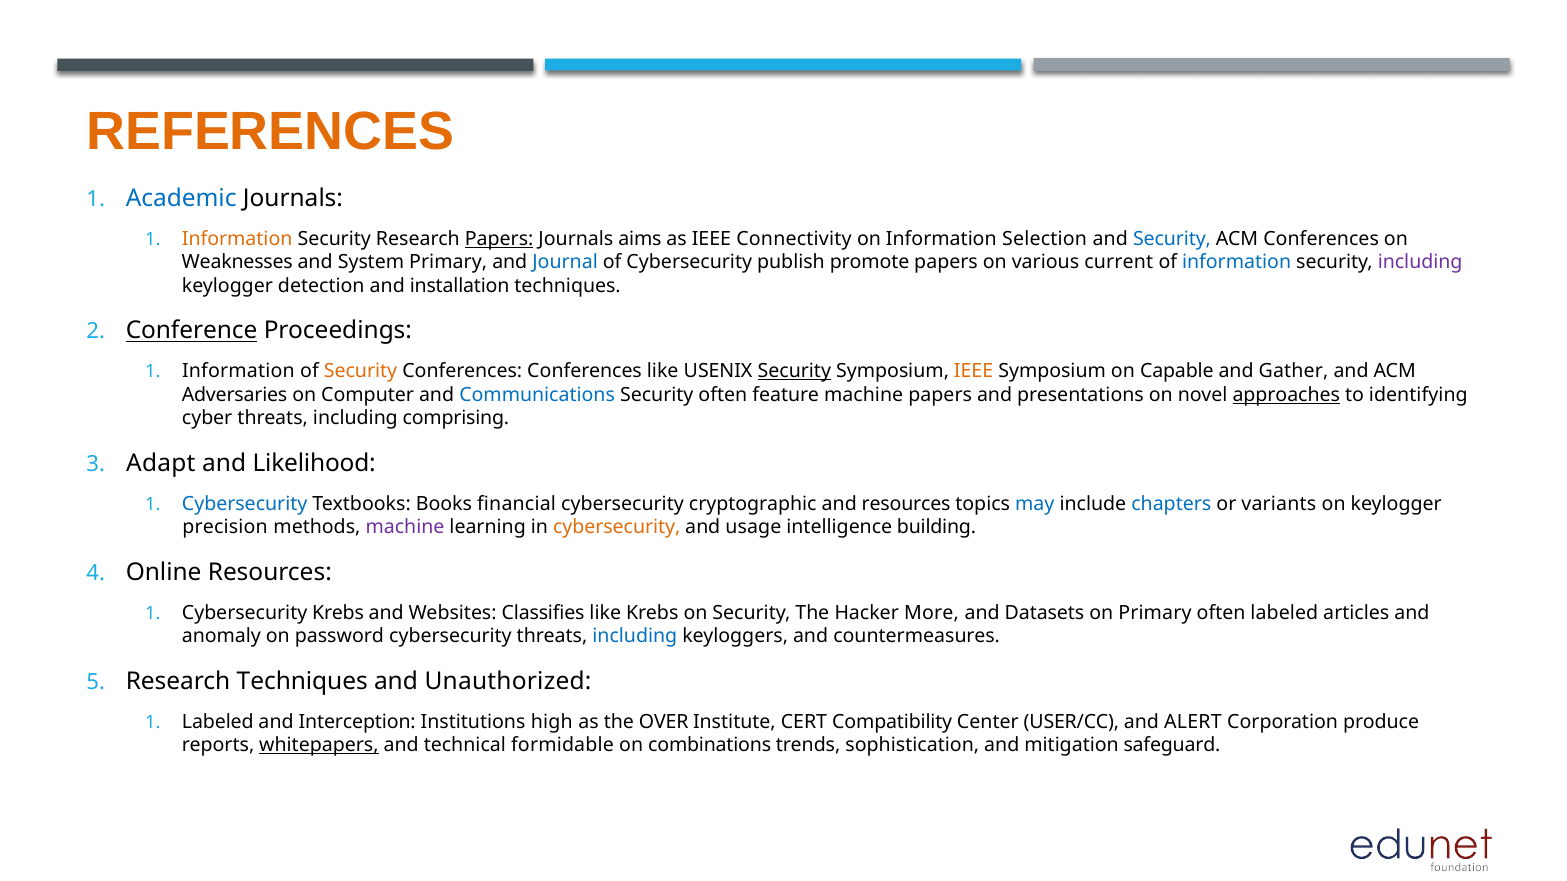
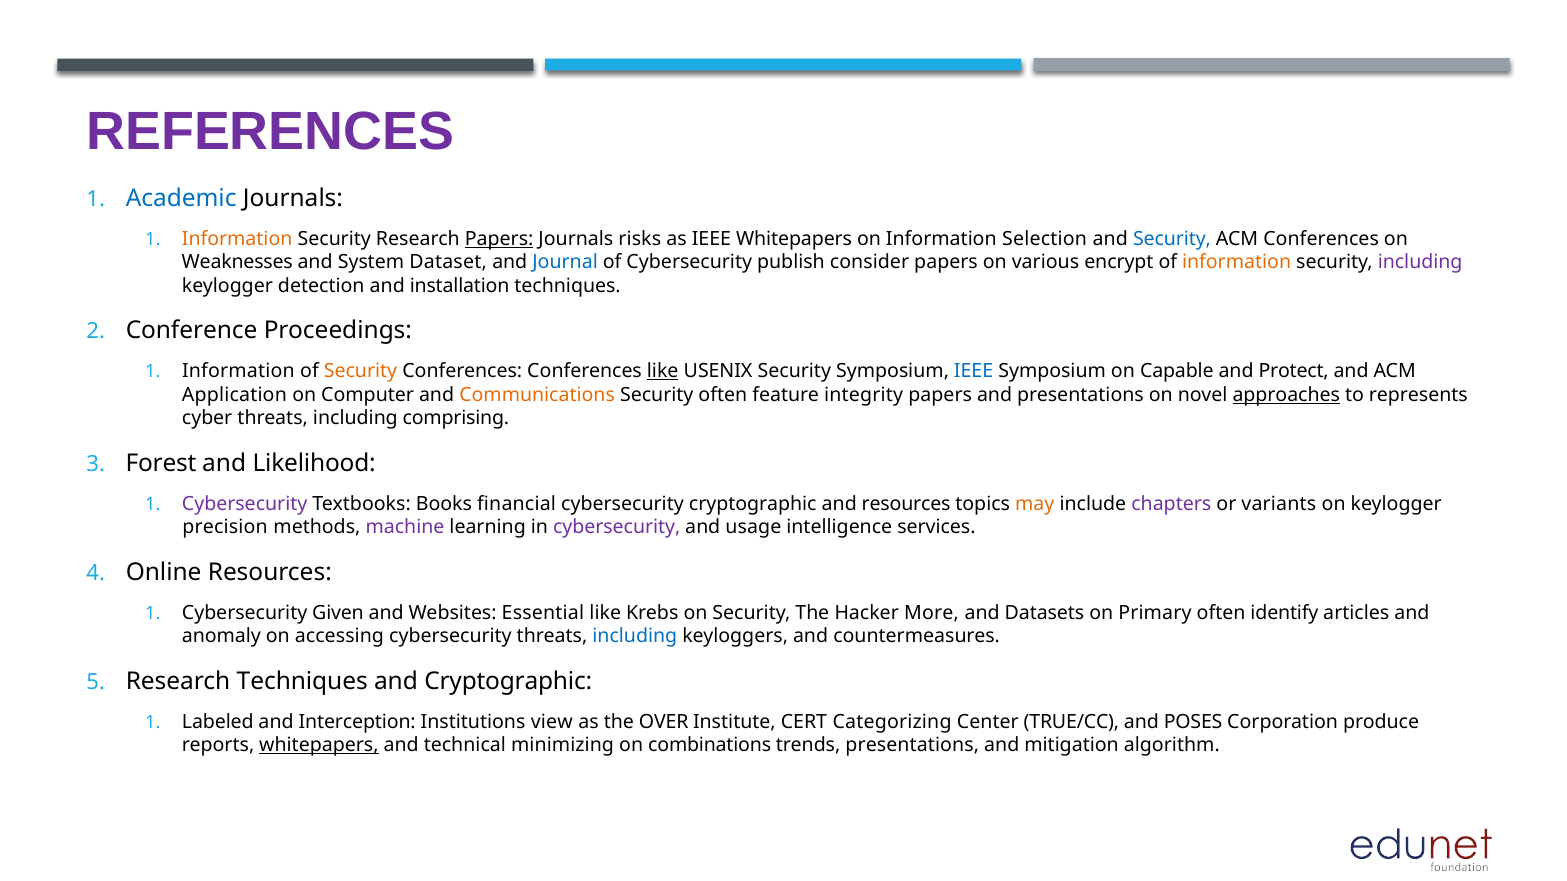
REFERENCES colour: orange -> purple
aims: aims -> risks
IEEE Connectivity: Connectivity -> Whitepapers
System Primary: Primary -> Dataset
promote: promote -> consider
current: current -> encrypt
information at (1237, 262) colour: blue -> orange
Conference underline: present -> none
like at (663, 372) underline: none -> present
Security at (794, 372) underline: present -> none
IEEE at (974, 372) colour: orange -> blue
Gather: Gather -> Protect
Adversaries: Adversaries -> Application
Communications colour: blue -> orange
feature machine: machine -> integrity
identifying: identifying -> represents
Adapt: Adapt -> Forest
Cybersecurity at (245, 504) colour: blue -> purple
may colour: blue -> orange
chapters colour: blue -> purple
cybersecurity at (617, 528) colour: orange -> purple
building: building -> services
Cybersecurity Krebs: Krebs -> Given
Classifies: Classifies -> Essential
often labeled: labeled -> identify
password: password -> accessing
and Unauthorized: Unauthorized -> Cryptographic
high: high -> view
Compatibility: Compatibility -> Categorizing
USER/CC: USER/CC -> TRUE/CC
ALERT: ALERT -> POSES
formidable: formidable -> minimizing
trends sophistication: sophistication -> presentations
safeguard: safeguard -> algorithm
